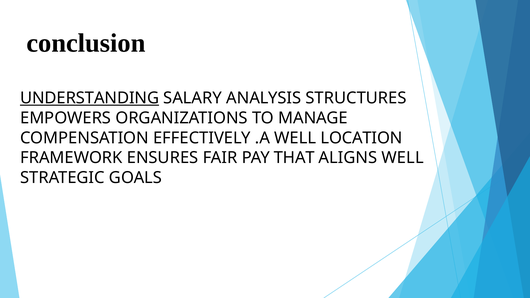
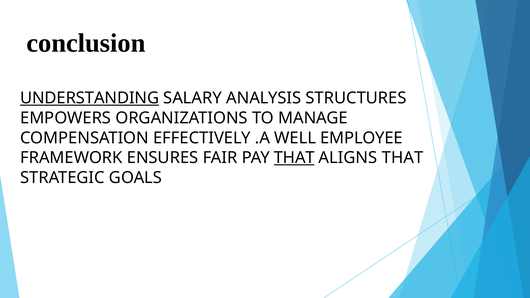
LOCATION: LOCATION -> EMPLOYEE
THAT at (294, 158) underline: none -> present
ALIGNS WELL: WELL -> THAT
